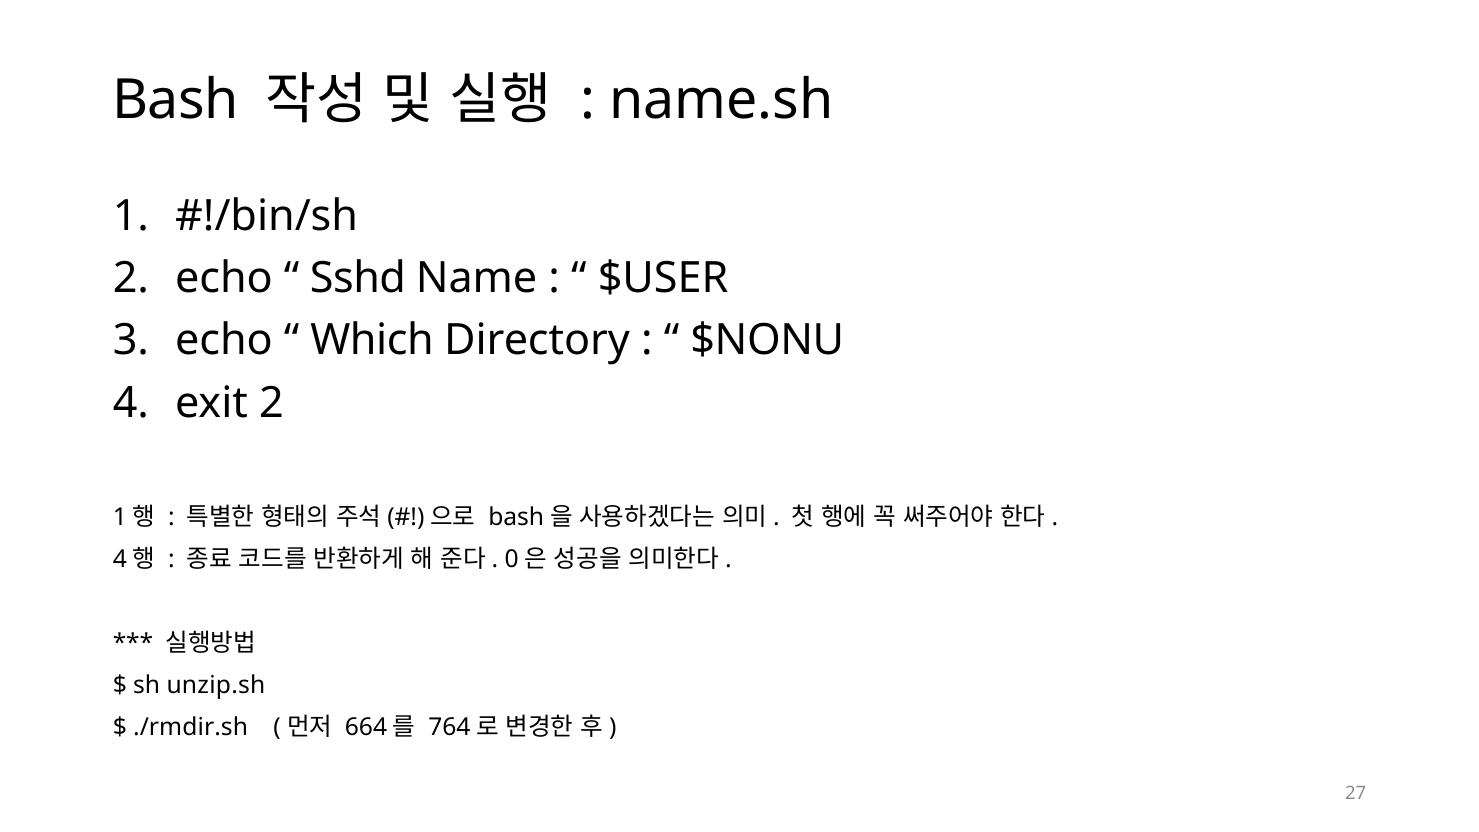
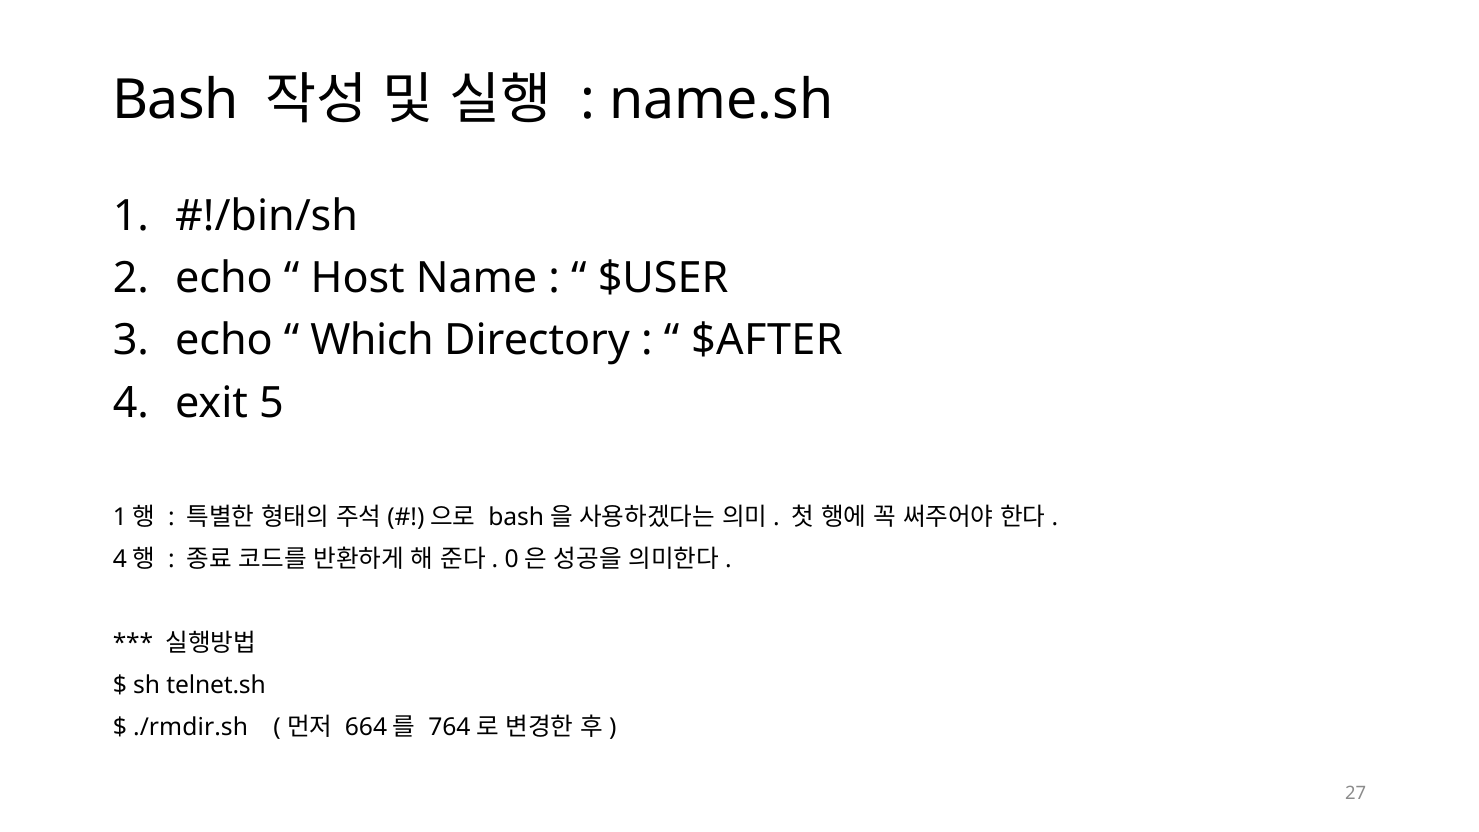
Sshd: Sshd -> Host
$NONU: $NONU -> $AFTER
exit 2: 2 -> 5
unzip.sh: unzip.sh -> telnet.sh
